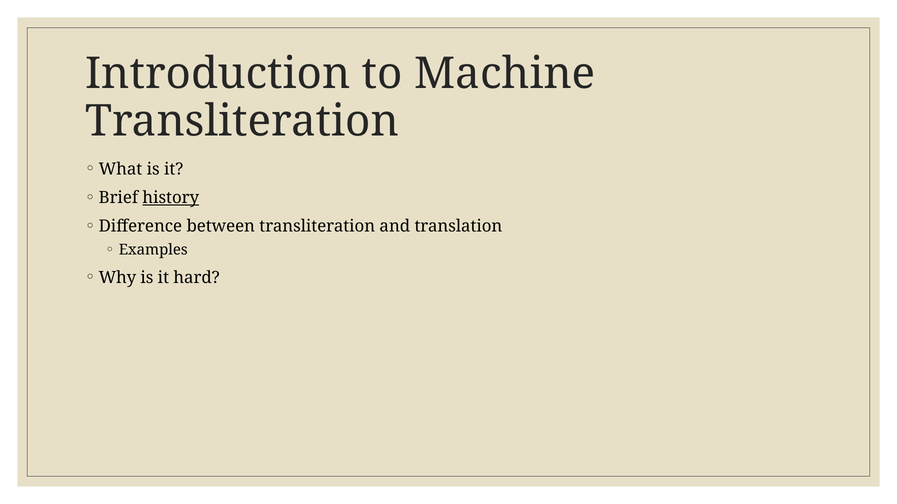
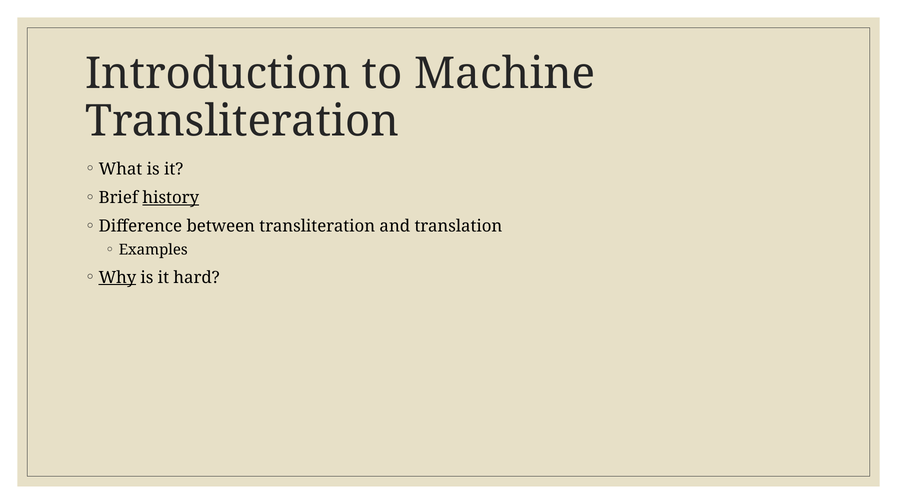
Why underline: none -> present
